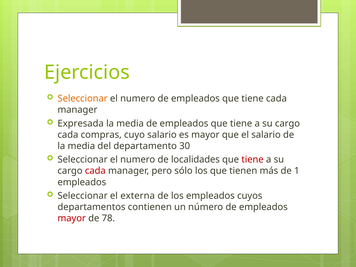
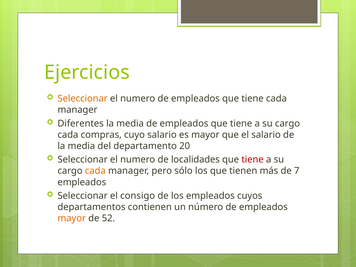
Expresada: Expresada -> Diferentes
30: 30 -> 20
cada at (95, 171) colour: red -> orange
1: 1 -> 7
externa: externa -> consigo
mayor at (72, 218) colour: red -> orange
78: 78 -> 52
